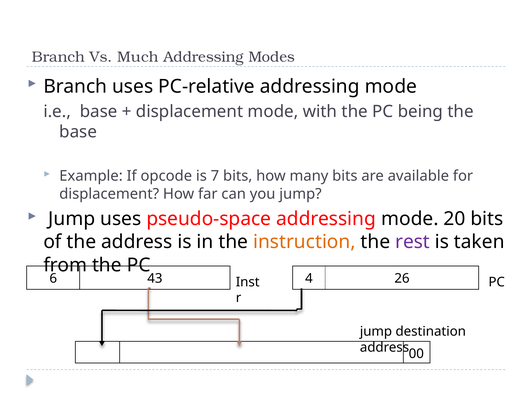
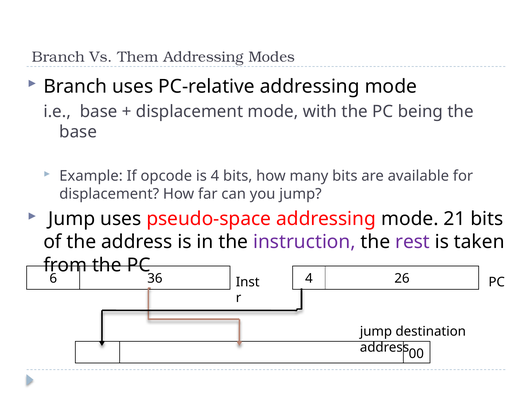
Much: Much -> Them
is 7: 7 -> 4
20: 20 -> 21
instruction colour: orange -> purple
43: 43 -> 36
